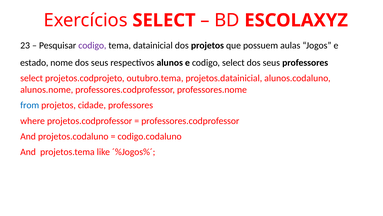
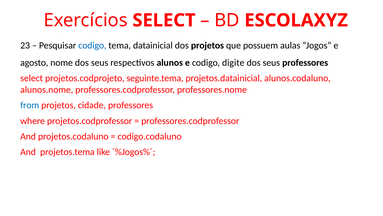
codigo at (92, 45) colour: purple -> blue
estado: estado -> agosto
codigo select: select -> digite
outubro.tema: outubro.tema -> seguinte.tema
